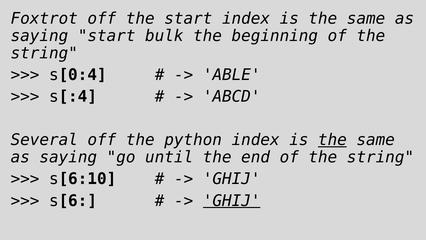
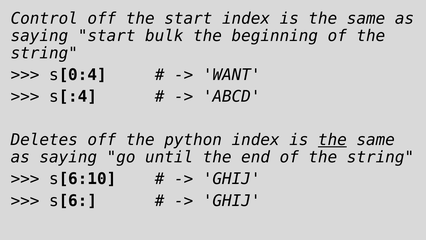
Foxtrot: Foxtrot -> Control
ABLE: ABLE -> WANT
Several: Several -> Deletes
GHIJ at (232, 200) underline: present -> none
